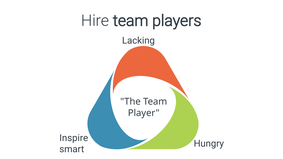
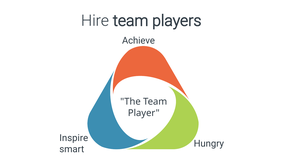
Lacking: Lacking -> Achieve
